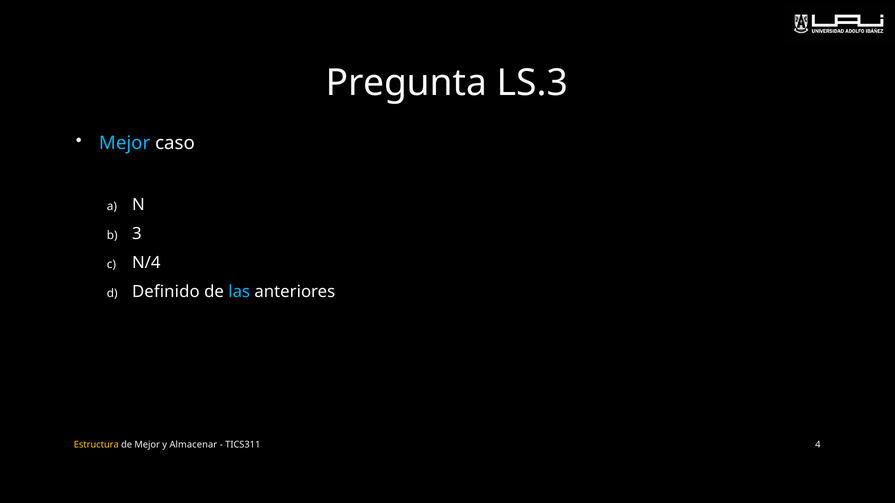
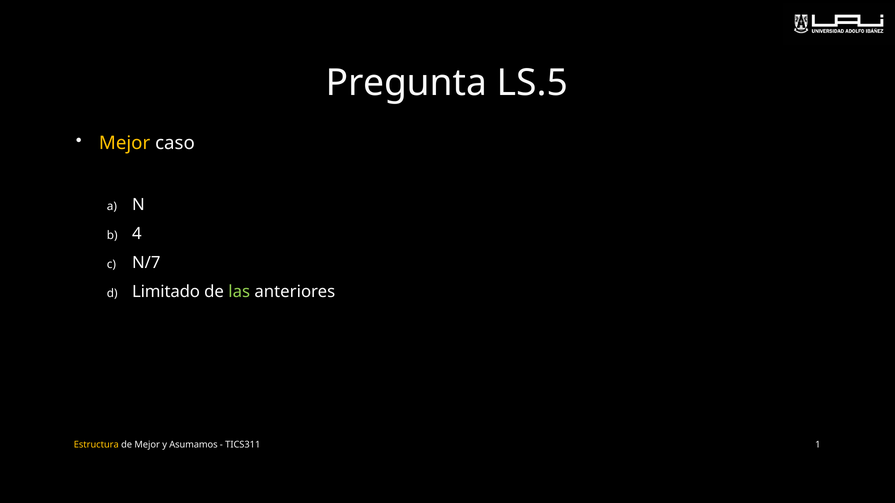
LS.3: LS.3 -> LS.5
Mejor at (125, 143) colour: light blue -> yellow
3: 3 -> 4
N/4: N/4 -> N/7
Definido: Definido -> Limitado
las colour: light blue -> light green
Almacenar: Almacenar -> Asumamos
4: 4 -> 1
